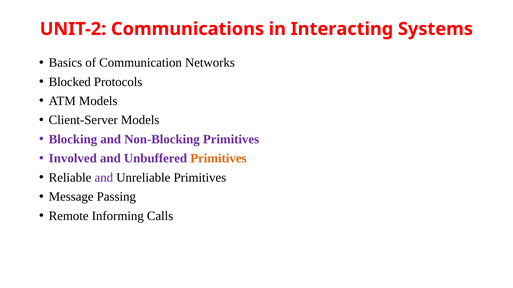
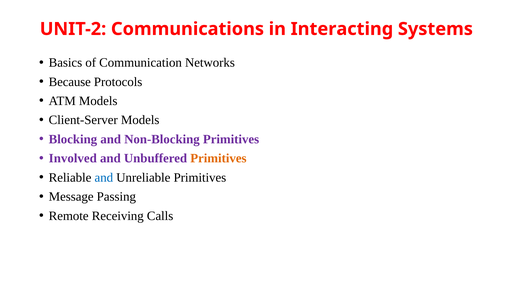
Blocked: Blocked -> Because
and at (104, 178) colour: purple -> blue
Informing: Informing -> Receiving
